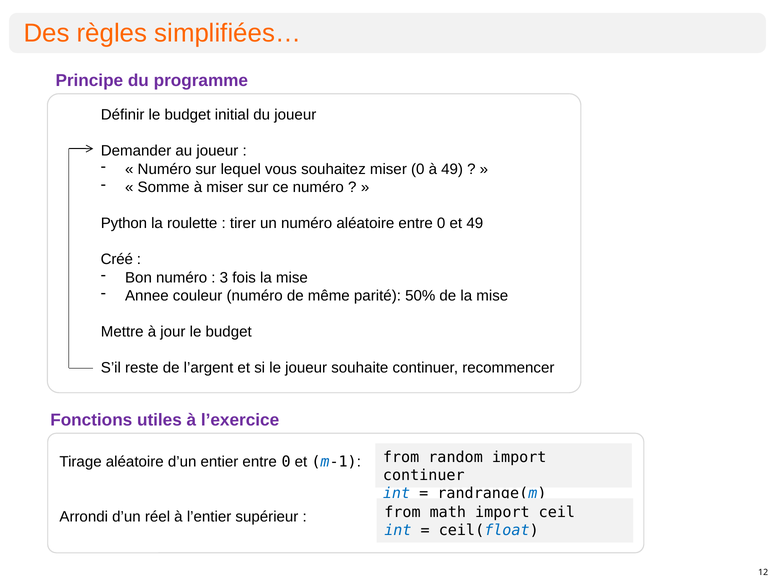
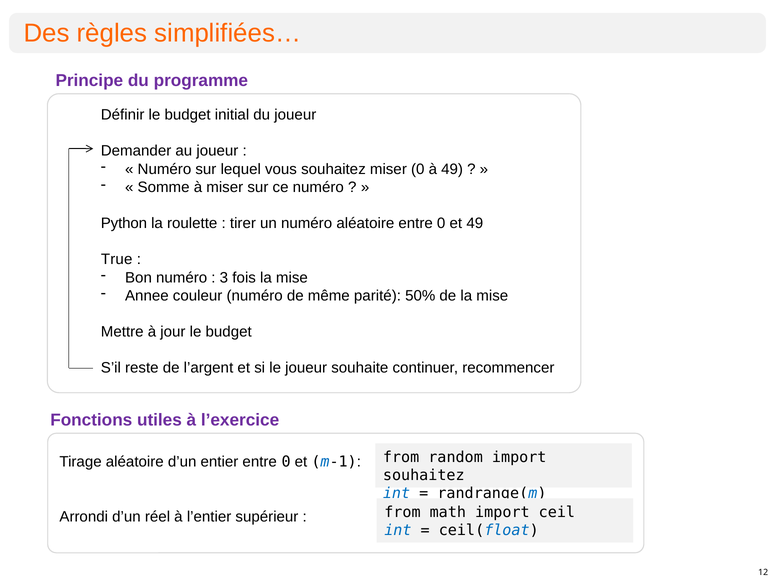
Créé: Créé -> True
continuer at (424, 476): continuer -> souhaitez
